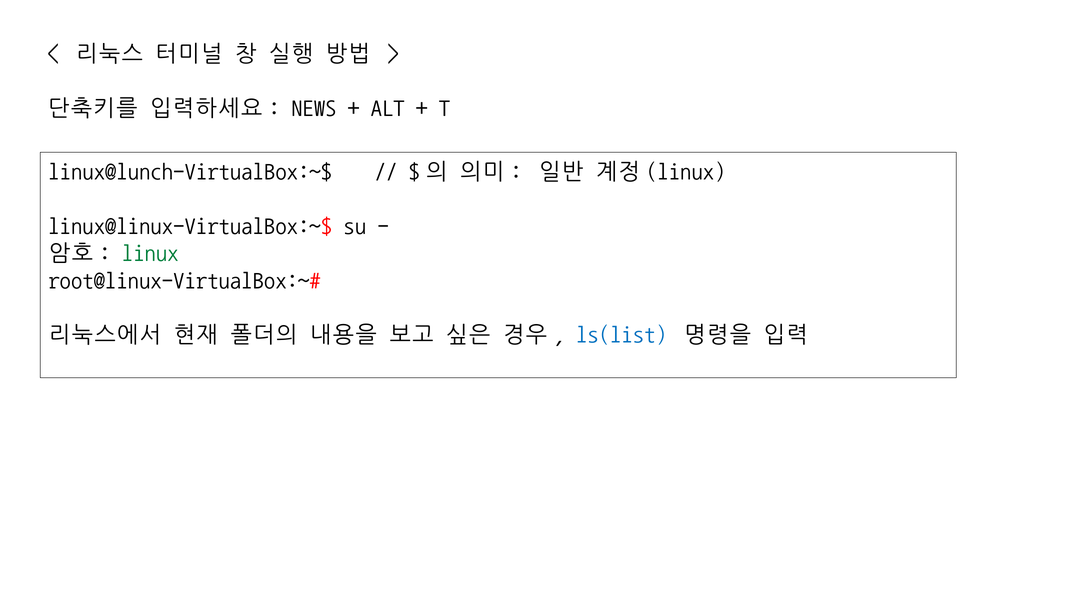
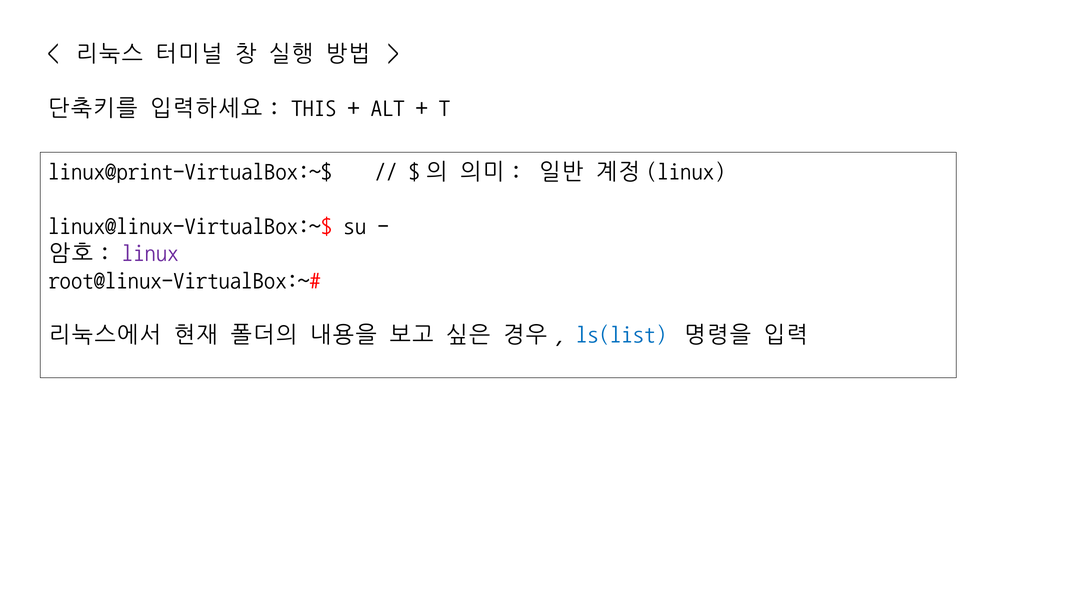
NEWS: NEWS -> THIS
linux@lunch-VirtualBox:~$: linux@lunch-VirtualBox:~$ -> linux@print-VirtualBox:~$
linux colour: green -> purple
